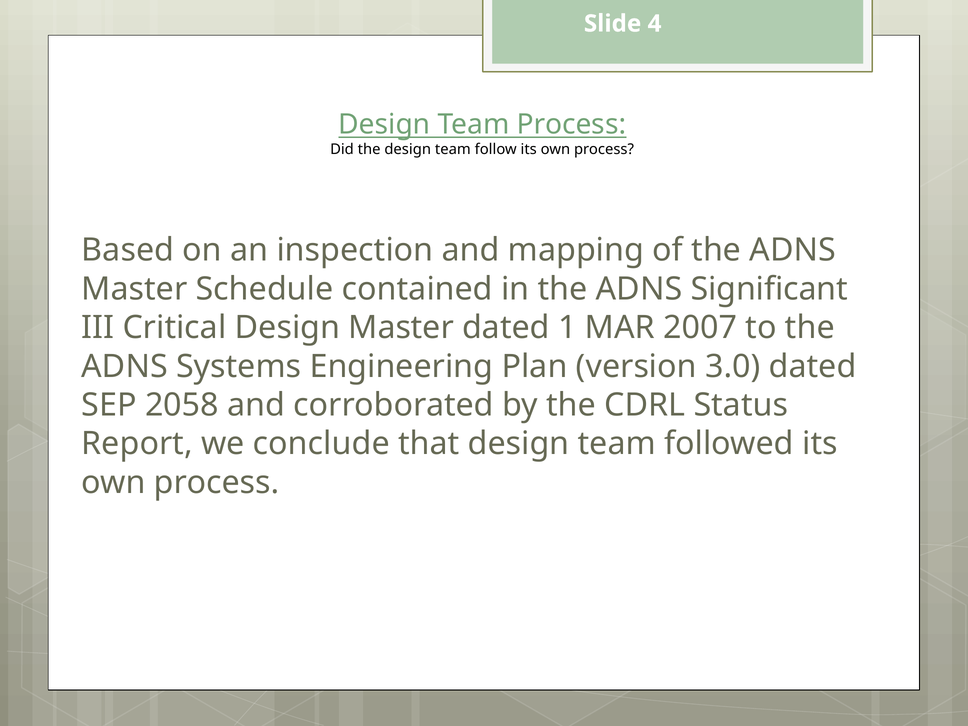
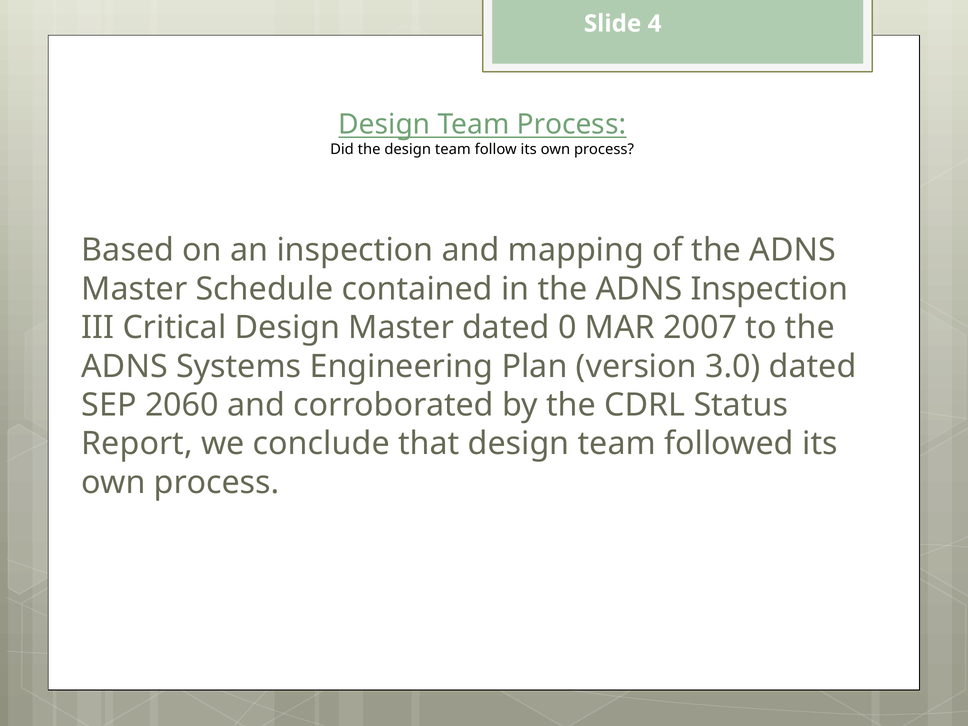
ADNS Significant: Significant -> Inspection
1: 1 -> 0
2058: 2058 -> 2060
